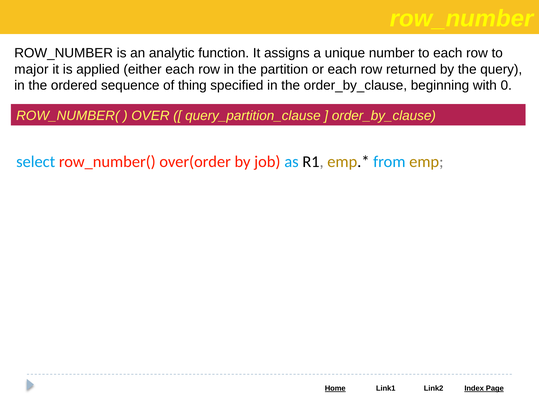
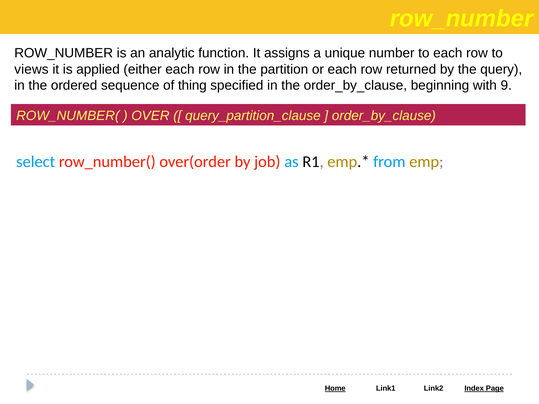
major: major -> views
0: 0 -> 9
